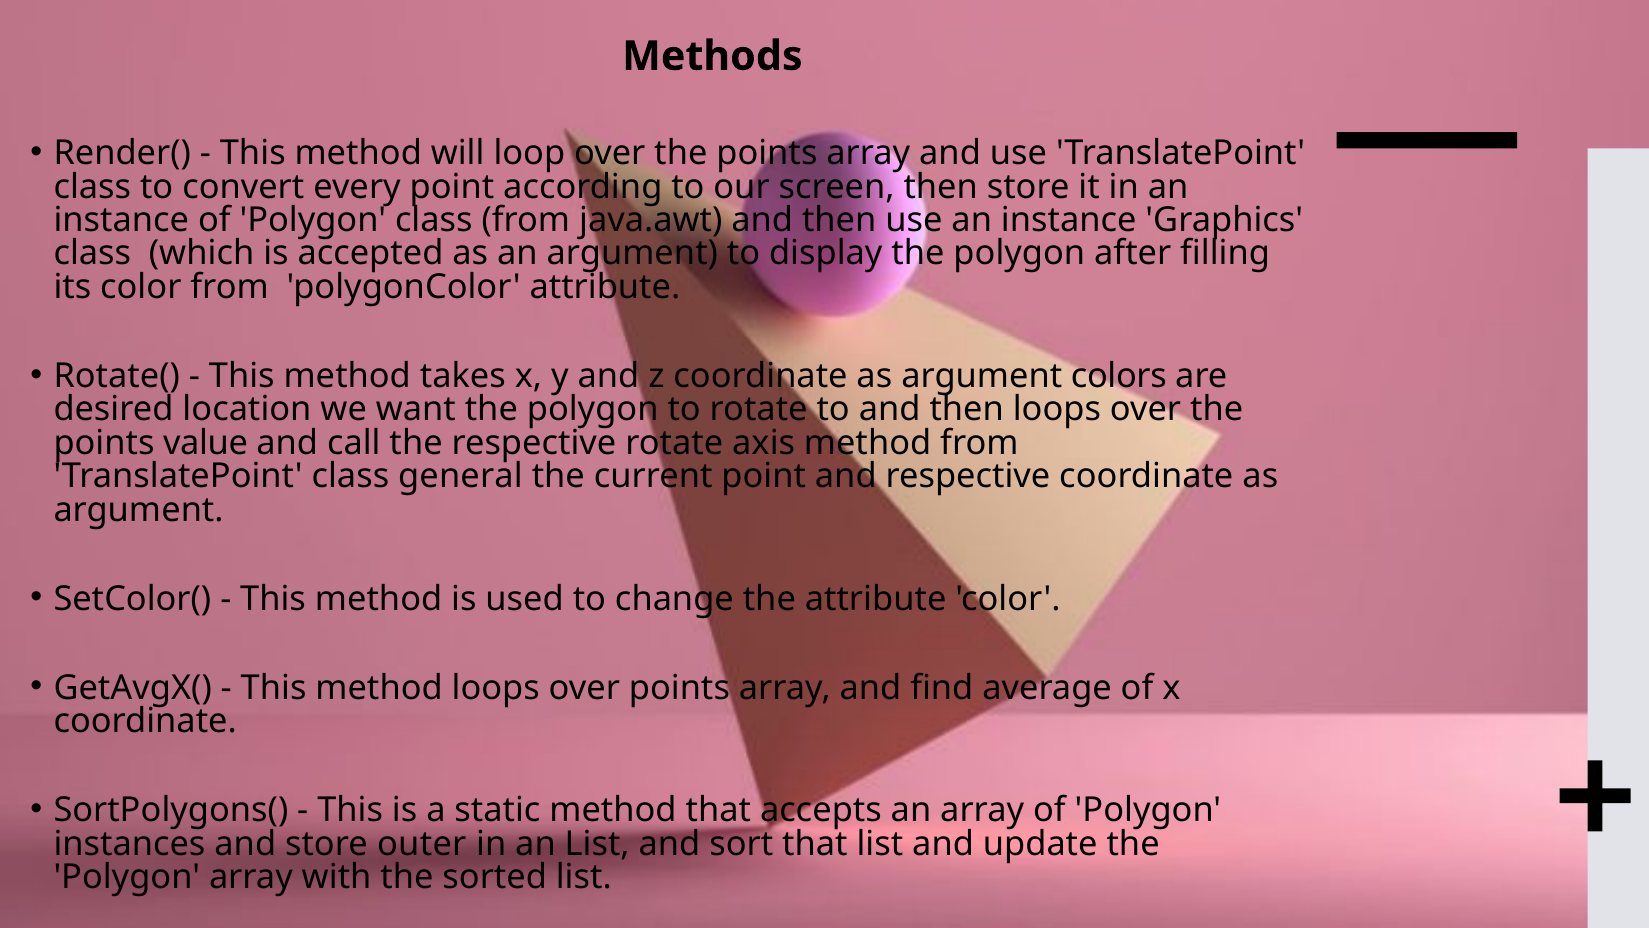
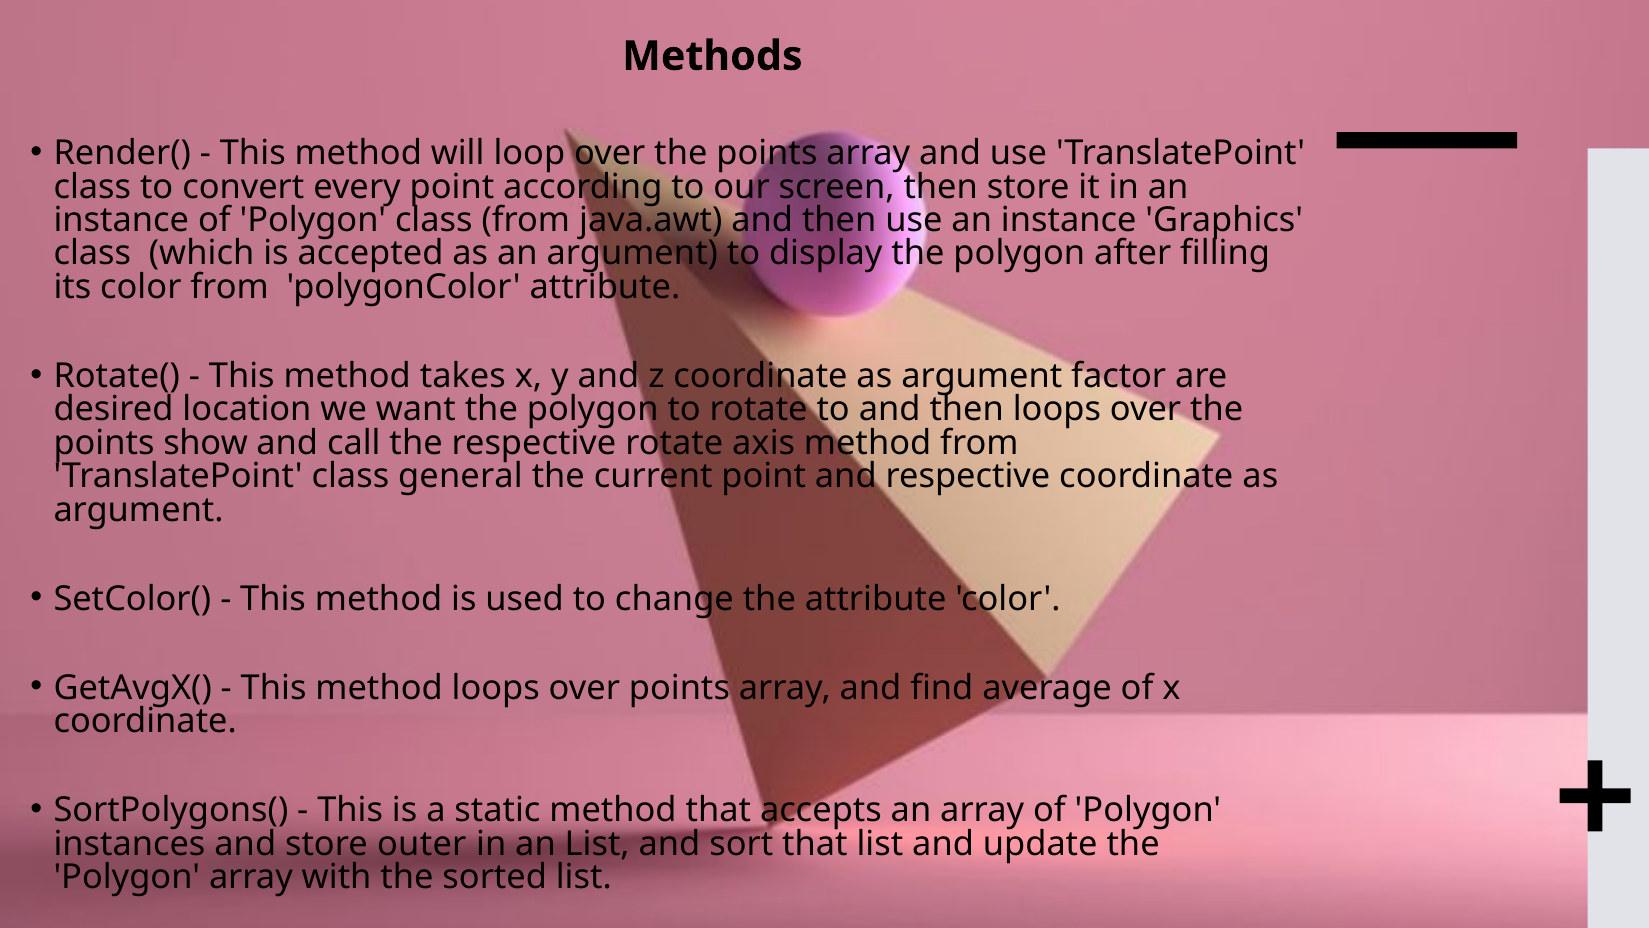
colors: colors -> factor
value: value -> show
